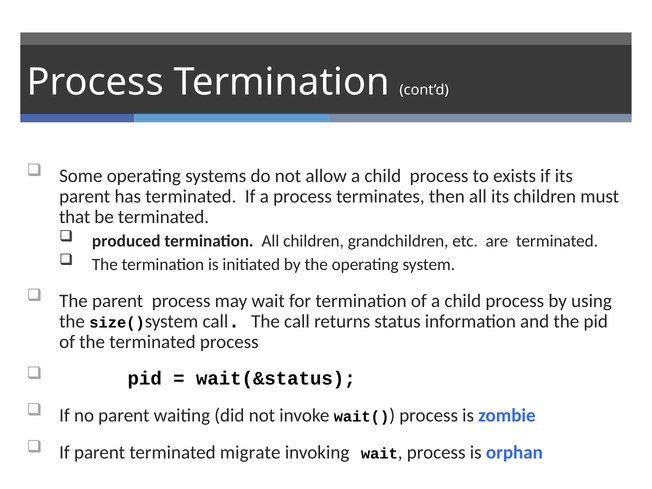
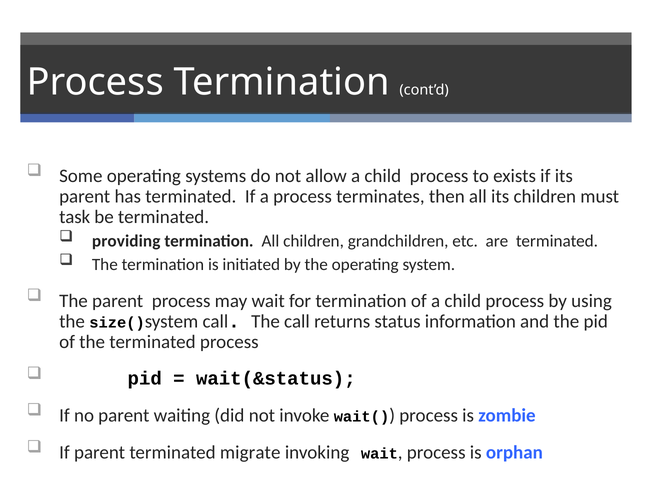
that: that -> task
produced: produced -> providing
